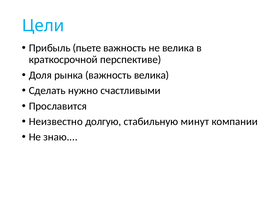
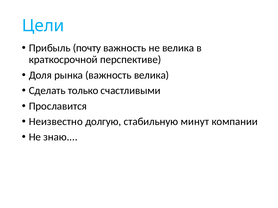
пьете: пьете -> почту
нужно: нужно -> только
